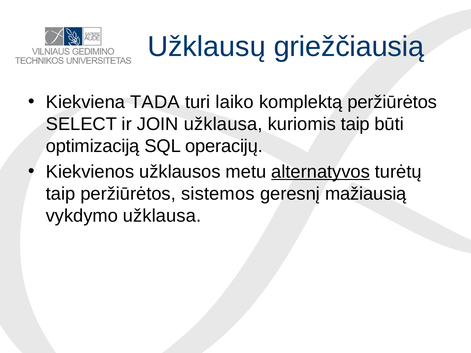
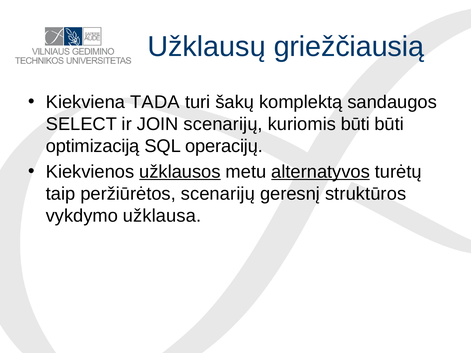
laiko: laiko -> šakų
komplektą peržiūrėtos: peržiūrėtos -> sandaugos
JOIN užklausa: užklausa -> scenarijų
kuriomis taip: taip -> būti
užklausos underline: none -> present
peržiūrėtos sistemos: sistemos -> scenarijų
mažiausią: mažiausią -> struktūros
